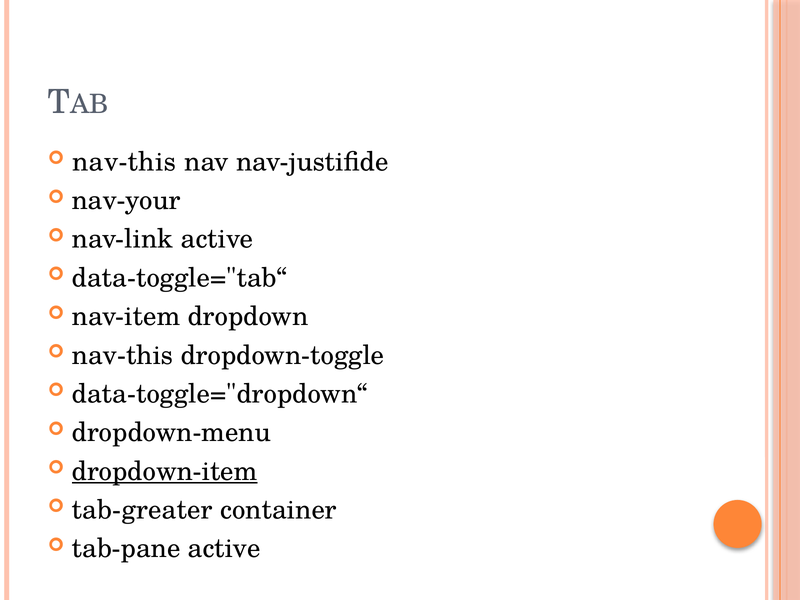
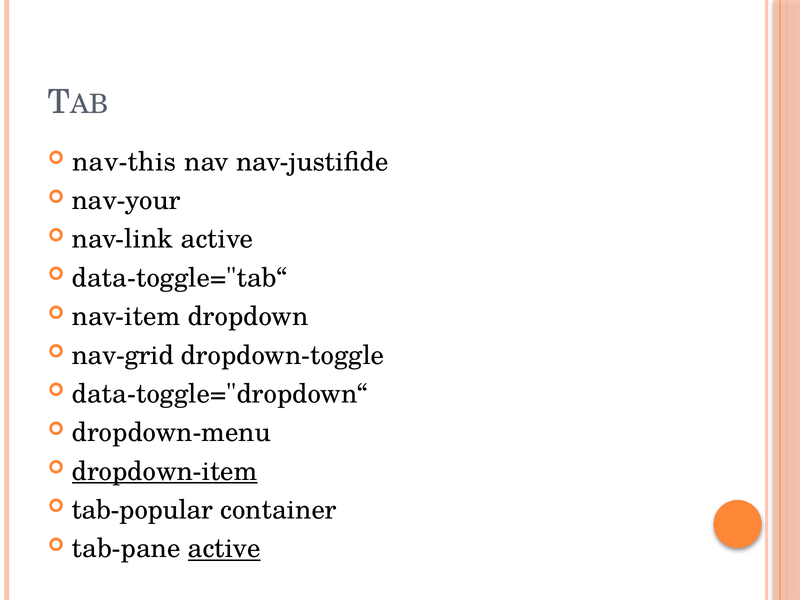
nav-this at (123, 355): nav-this -> nav-grid
tab-greater: tab-greater -> tab-popular
active at (224, 549) underline: none -> present
